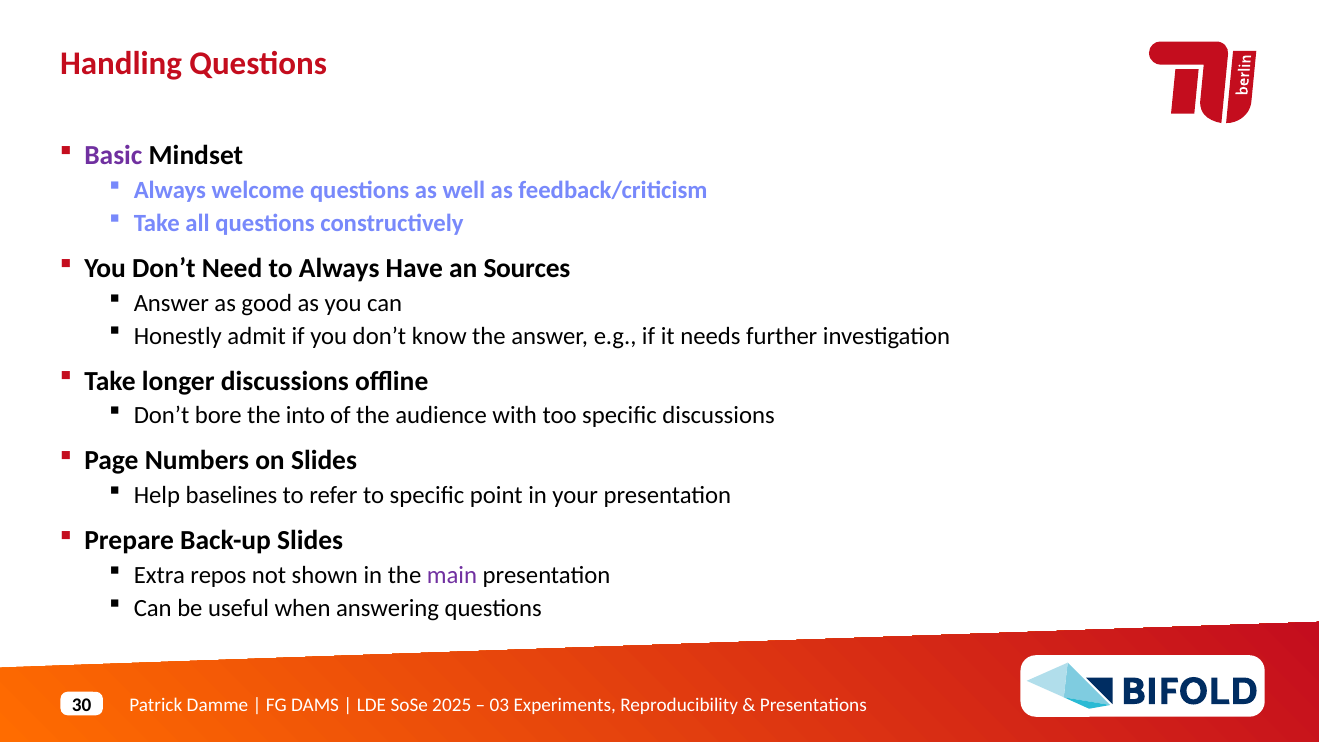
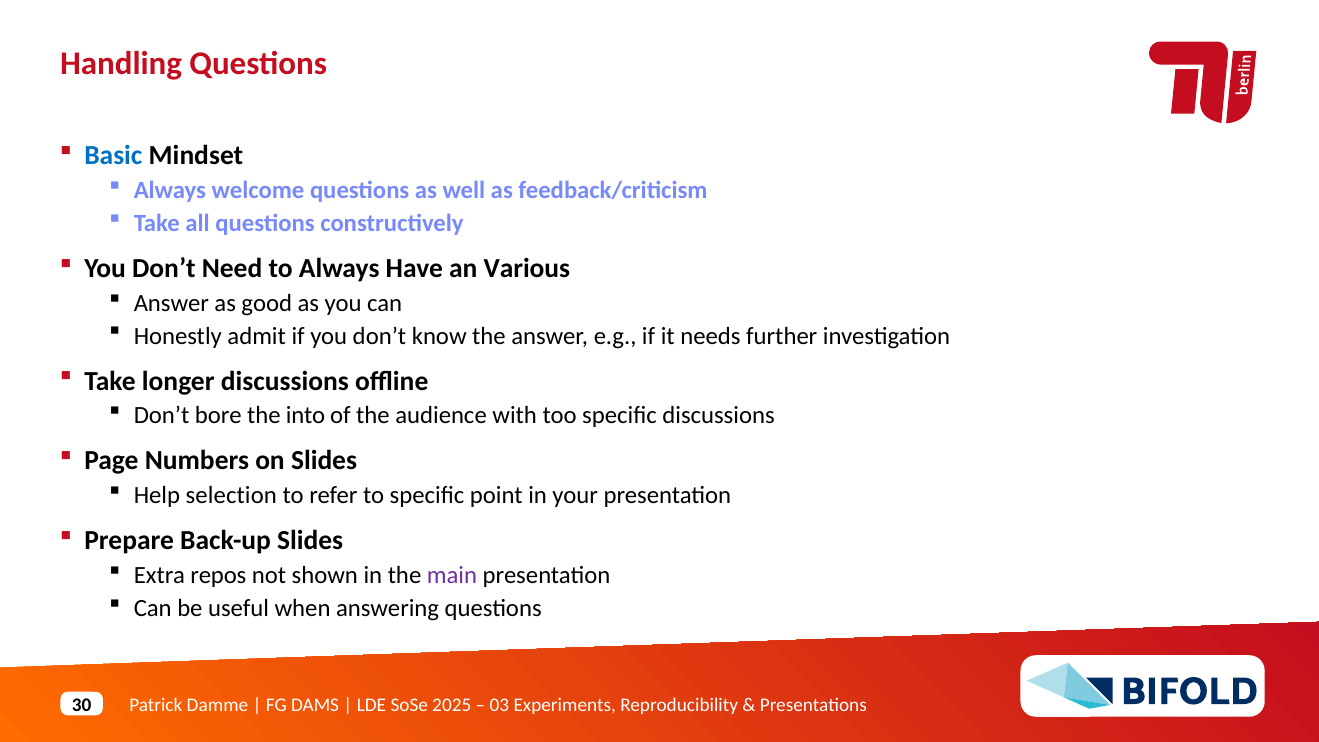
Basic colour: purple -> blue
Sources: Sources -> Various
baselines: baselines -> selection
